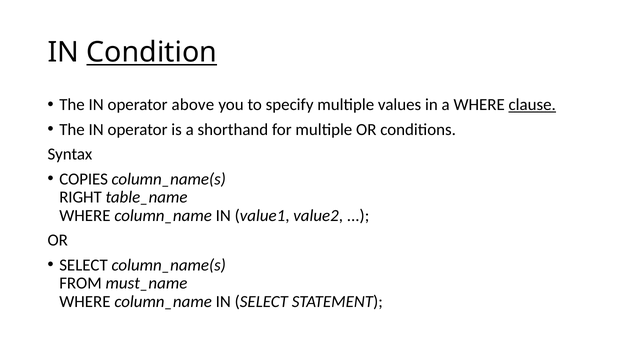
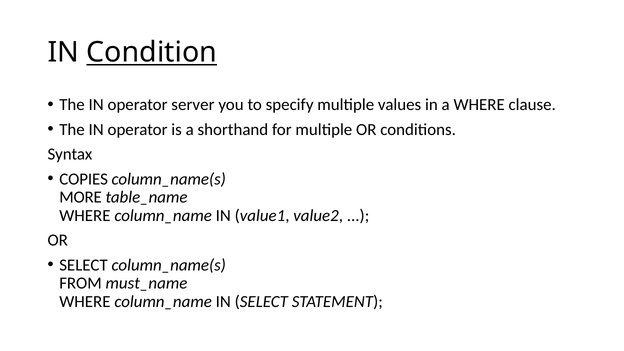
above: above -> server
clause underline: present -> none
RIGHT: RIGHT -> MORE
